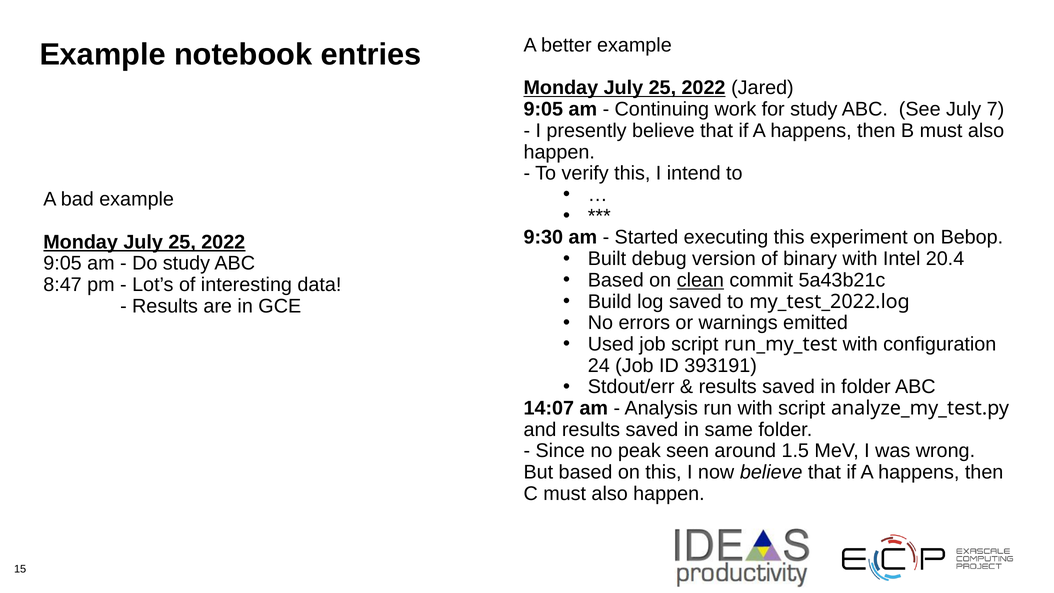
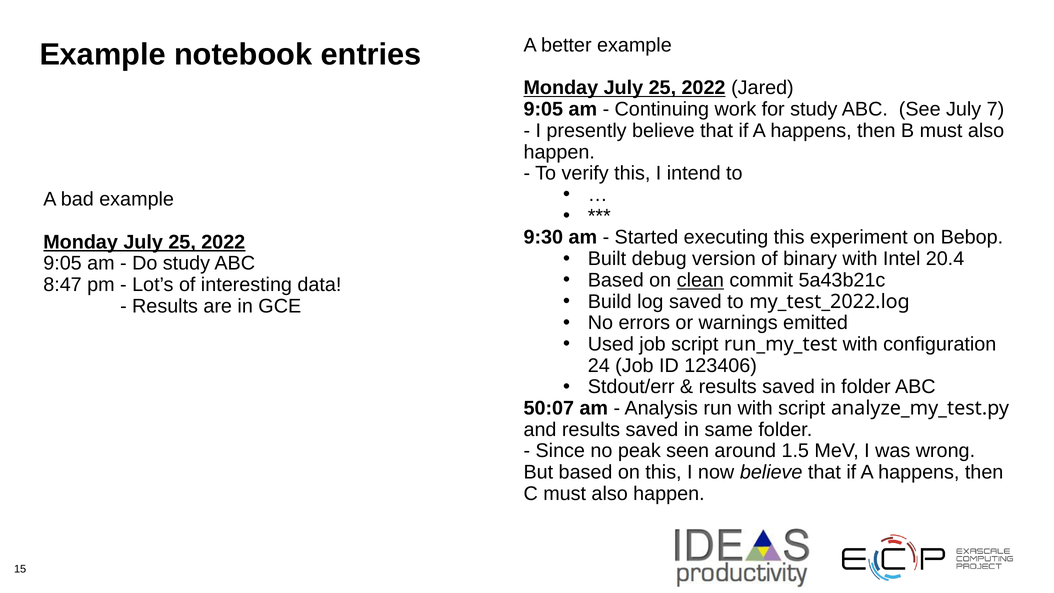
393191: 393191 -> 123406
14:07: 14:07 -> 50:07
